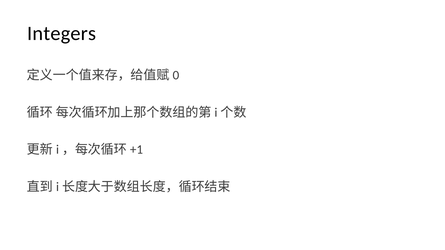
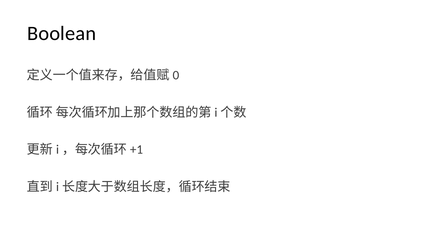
Integers: Integers -> Boolean
